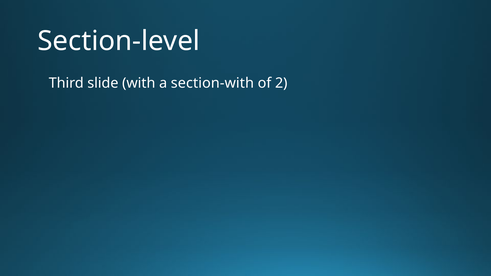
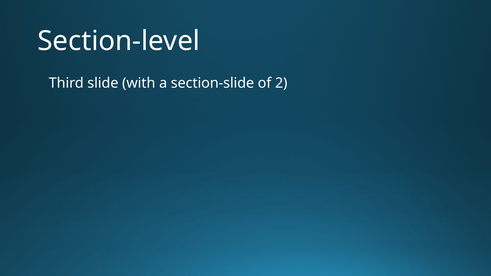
section-with: section-with -> section-slide
